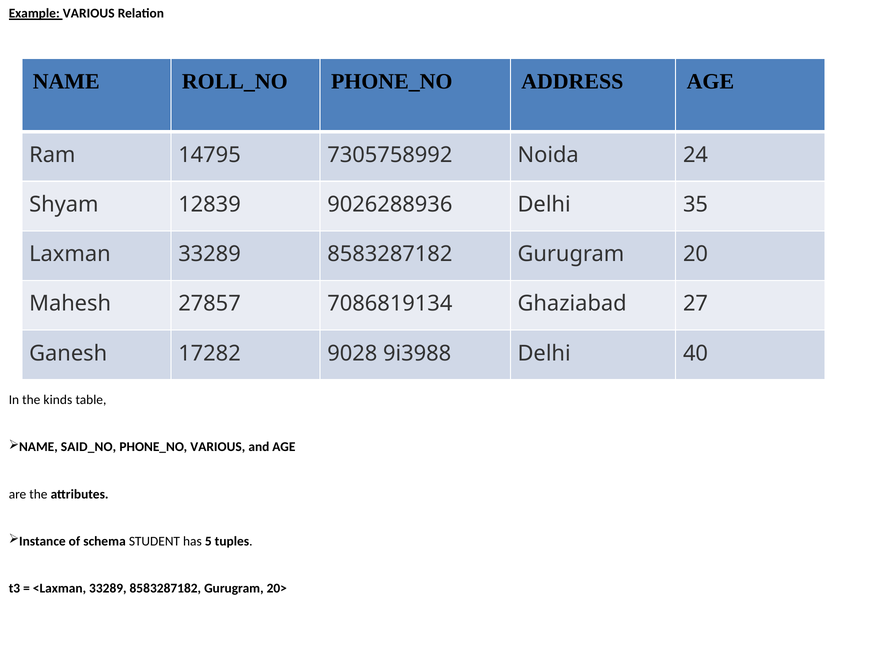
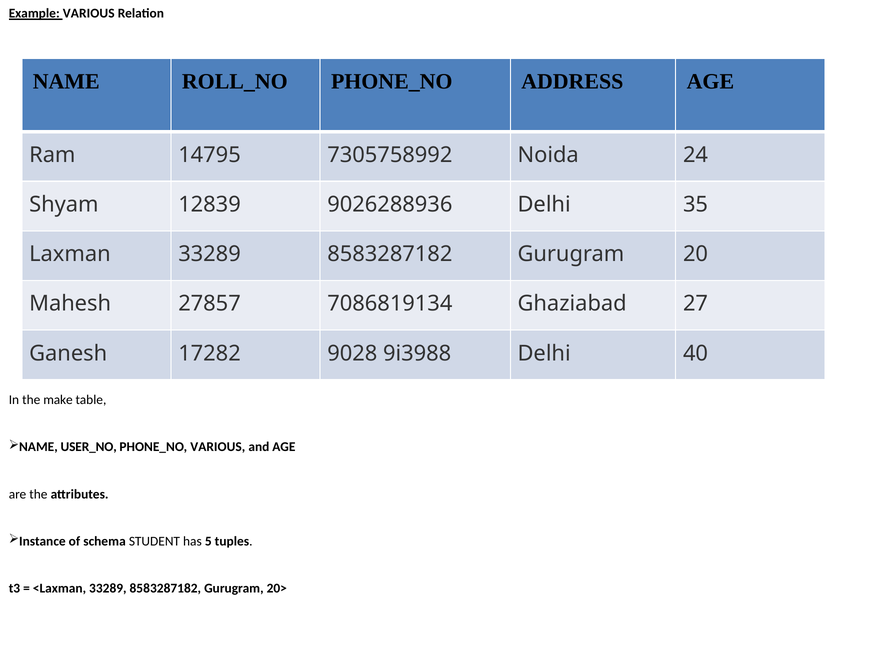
kinds: kinds -> make
SAID_NO: SAID_NO -> USER_NO
